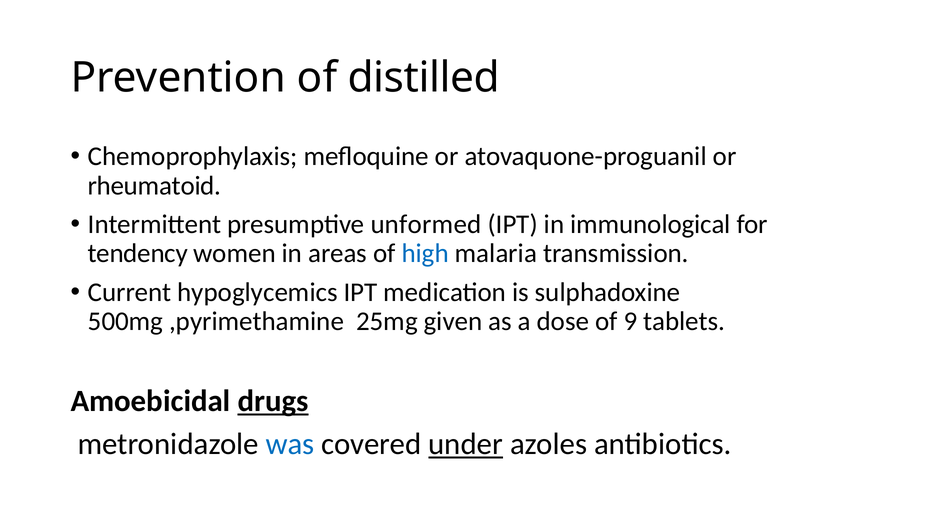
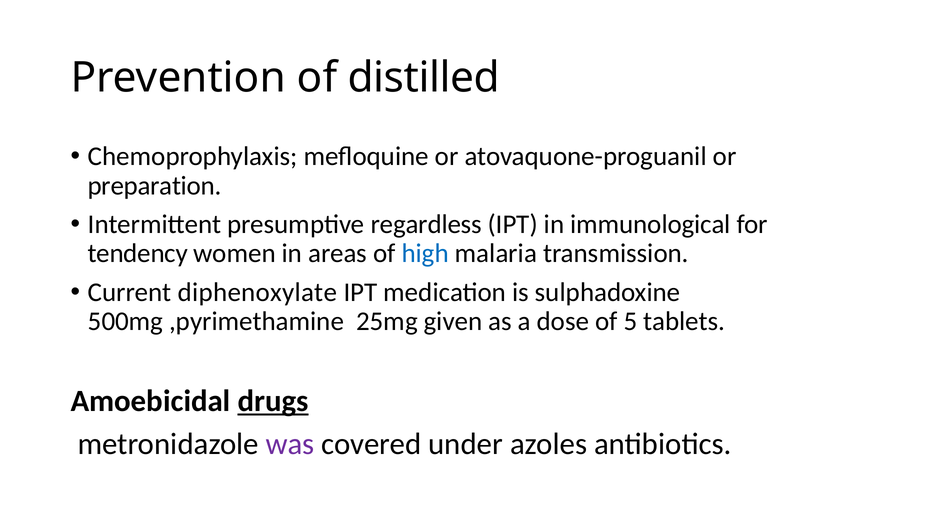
rheumatoid: rheumatoid -> preparation
unformed: unformed -> regardless
hypoglycemics: hypoglycemics -> diphenoxylate
9: 9 -> 5
was colour: blue -> purple
under underline: present -> none
